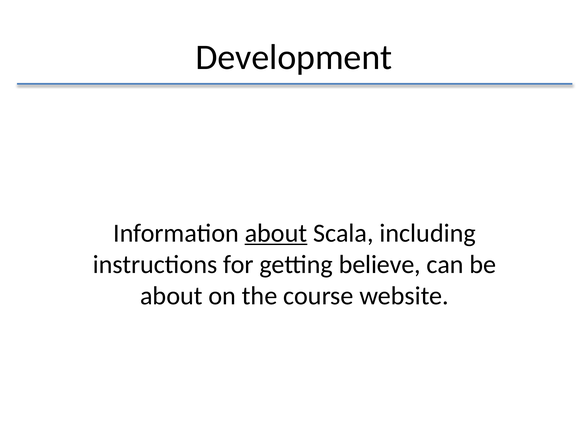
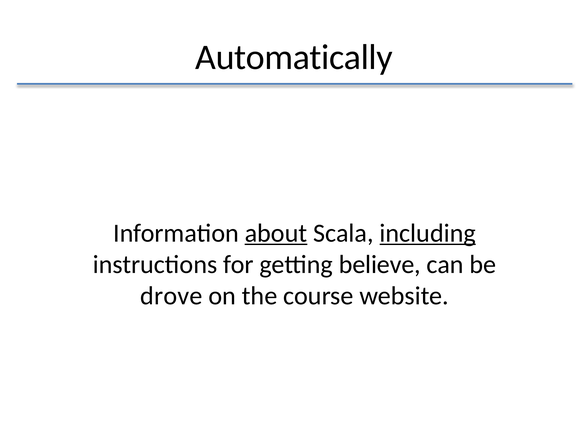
Development: Development -> Automatically
including underline: none -> present
about at (171, 296): about -> drove
